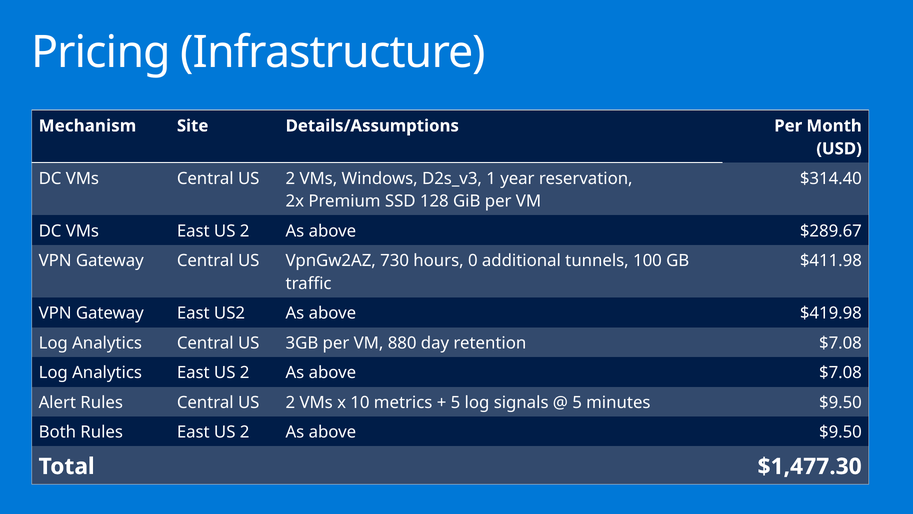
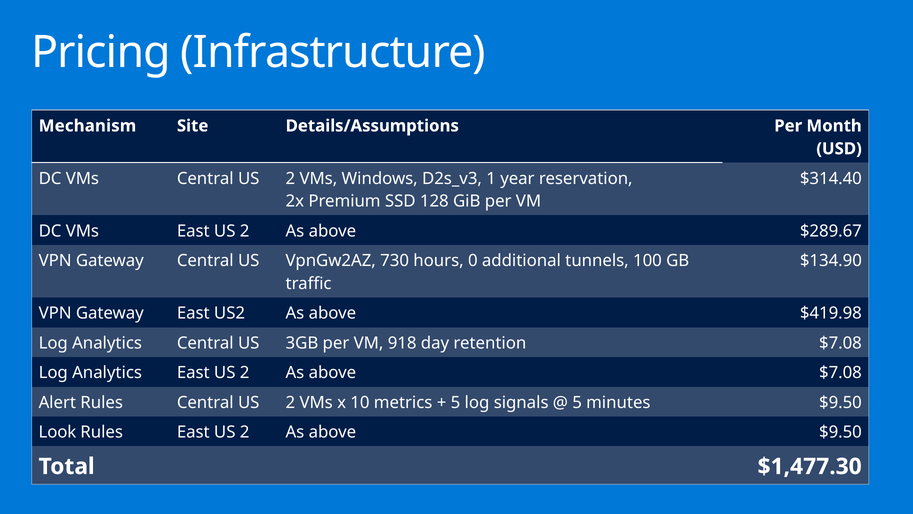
$411.98: $411.98 -> $134.90
880: 880 -> 918
Both: Both -> Look
